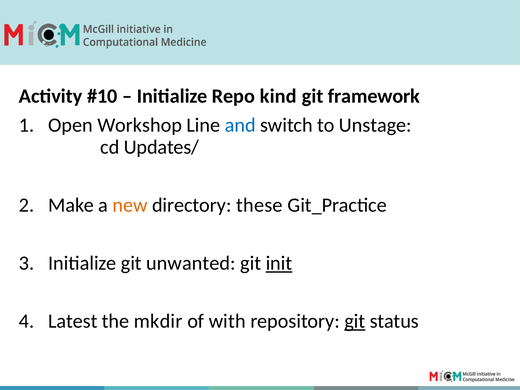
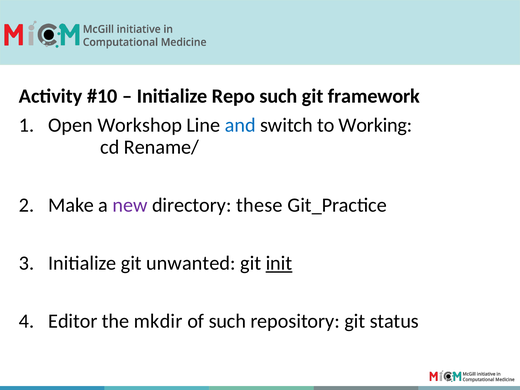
Repo kind: kind -> such
Unstage: Unstage -> Working
Updates/: Updates/ -> Rename/
new colour: orange -> purple
Latest: Latest -> Editor
of with: with -> such
git at (355, 321) underline: present -> none
